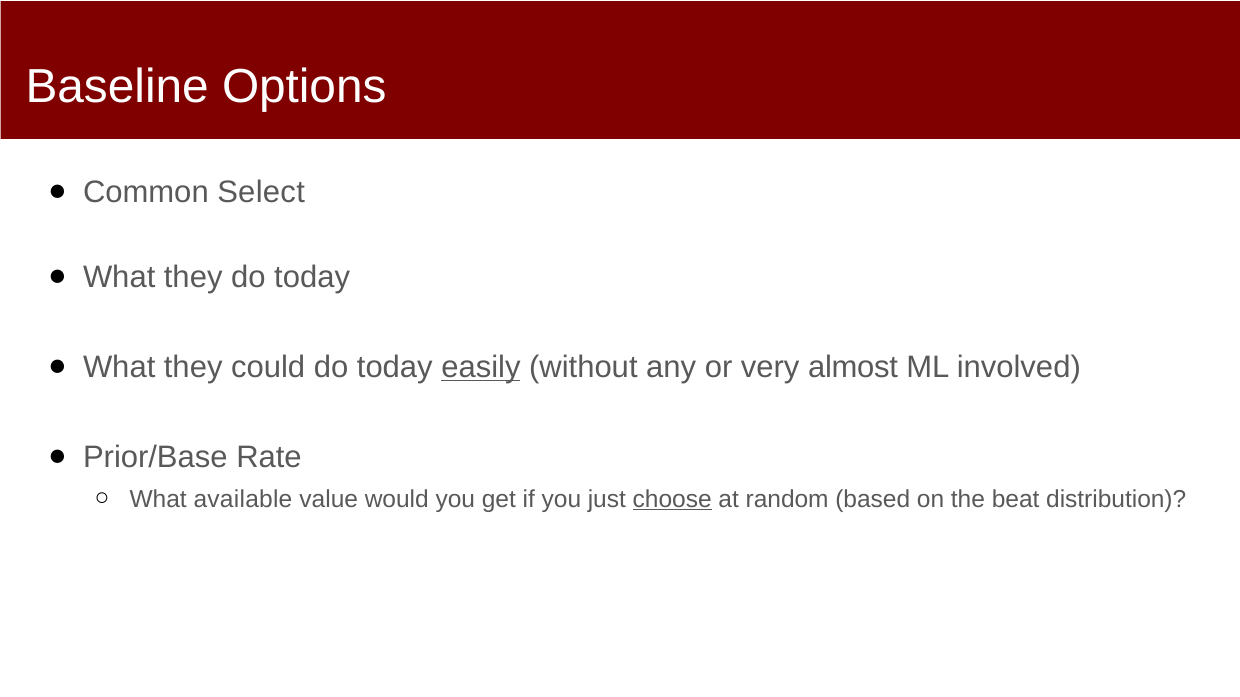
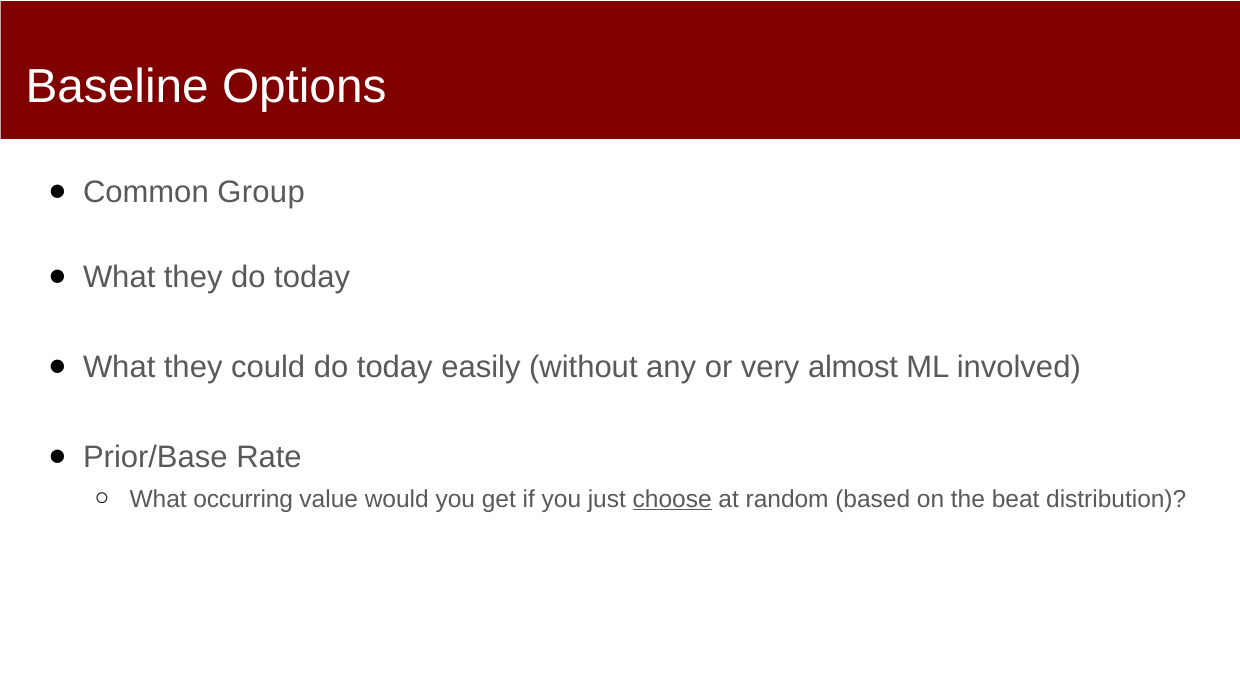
Select: Select -> Group
easily underline: present -> none
available: available -> occurring
